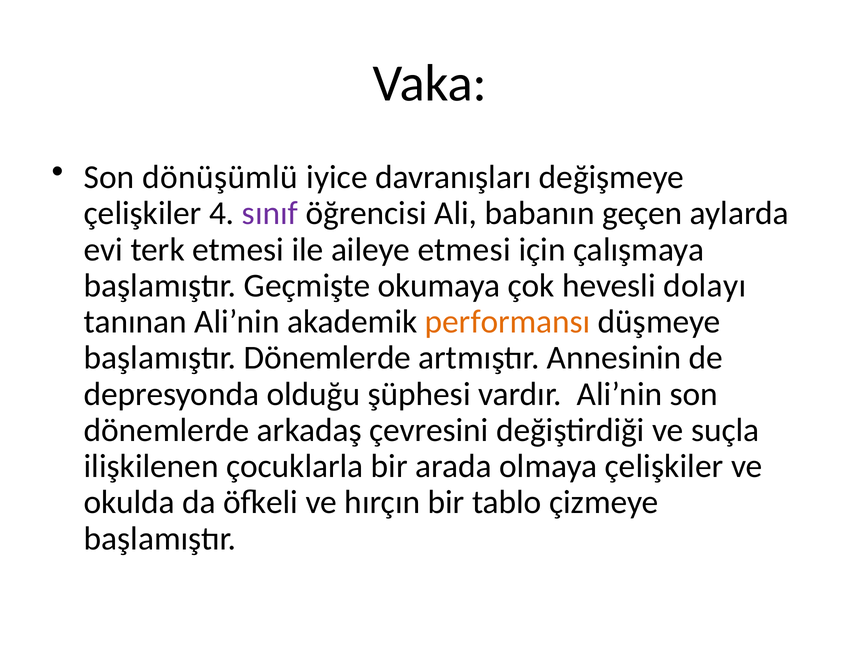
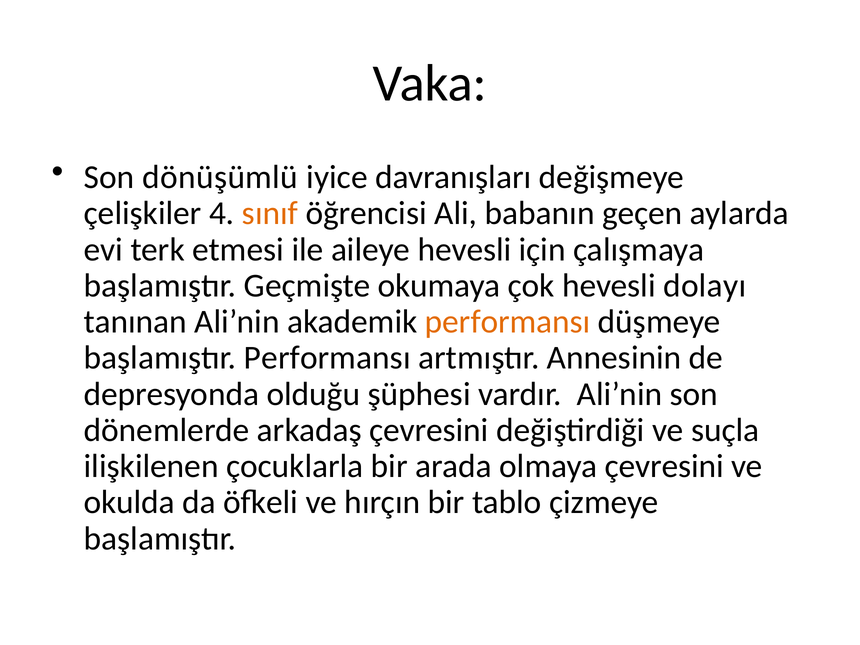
sınıf colour: purple -> orange
aileye etmesi: etmesi -> hevesli
başlamıştır Dönemlerde: Dönemlerde -> Performansı
olmaya çelişkiler: çelişkiler -> çevresini
